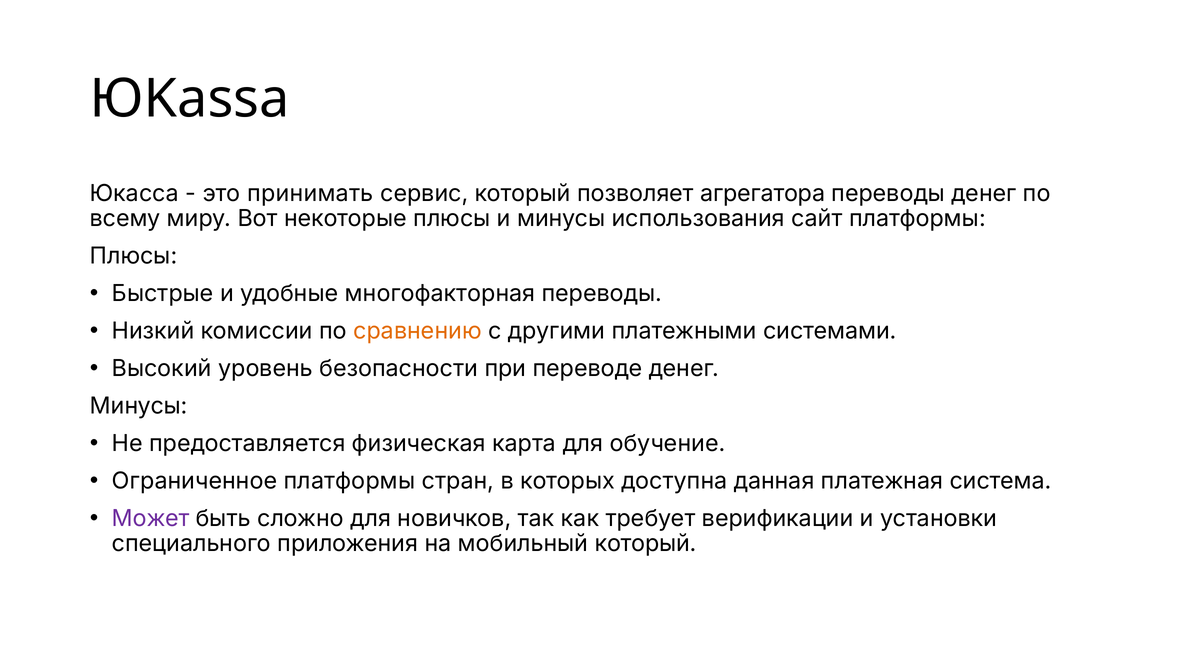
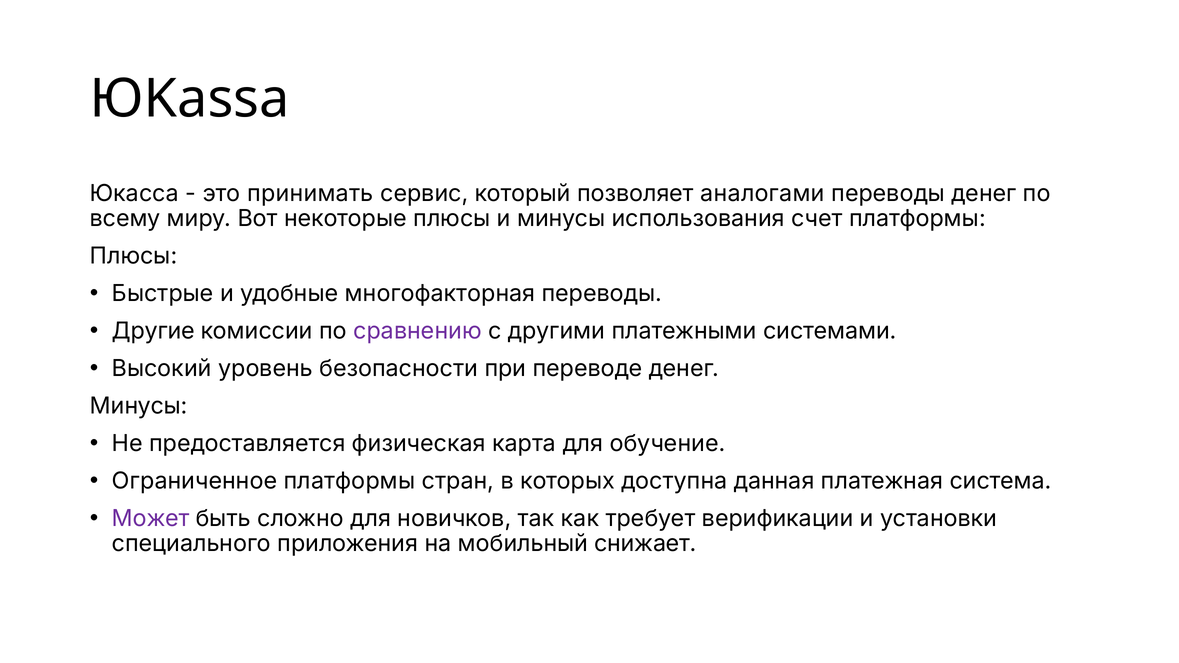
агрегатора: агрегатора -> аналогами
сайт: сайт -> счет
Низкий: Низкий -> Другие
сравнению colour: orange -> purple
мобильный который: который -> снижает
